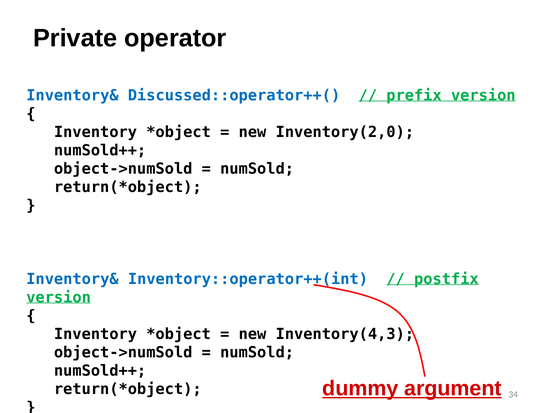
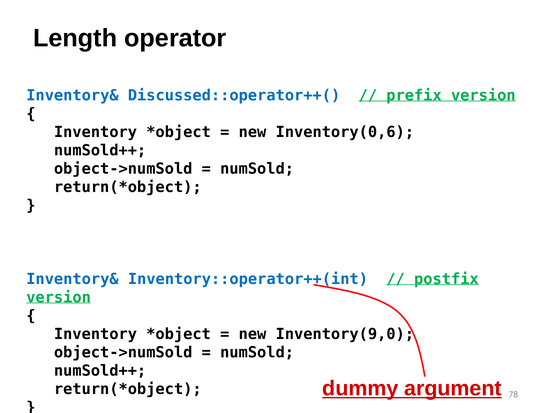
Private: Private -> Length
Inventory(2,0: Inventory(2,0 -> Inventory(0,6
Inventory(4,3: Inventory(4,3 -> Inventory(9,0
34: 34 -> 78
